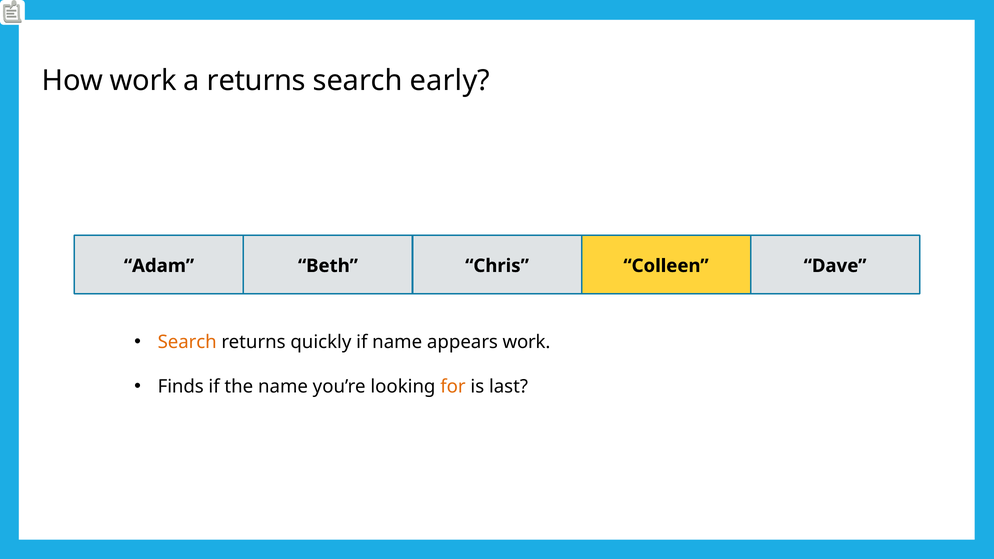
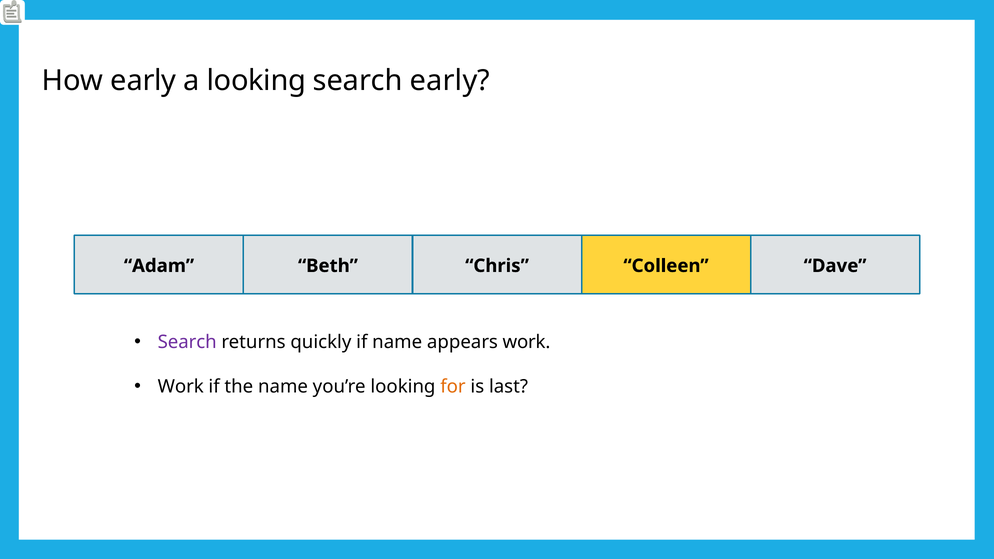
How work: work -> early
a returns: returns -> looking
Search at (187, 342) colour: orange -> purple
Finds at (181, 387): Finds -> Work
